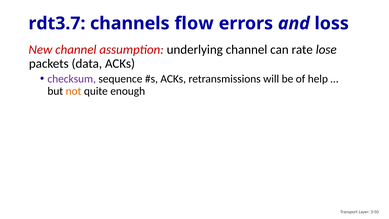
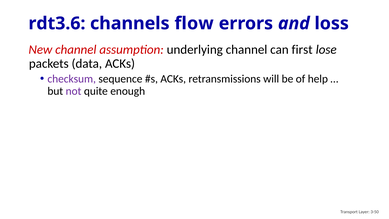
rdt3.7: rdt3.7 -> rdt3.6
rate: rate -> first
not colour: orange -> purple
